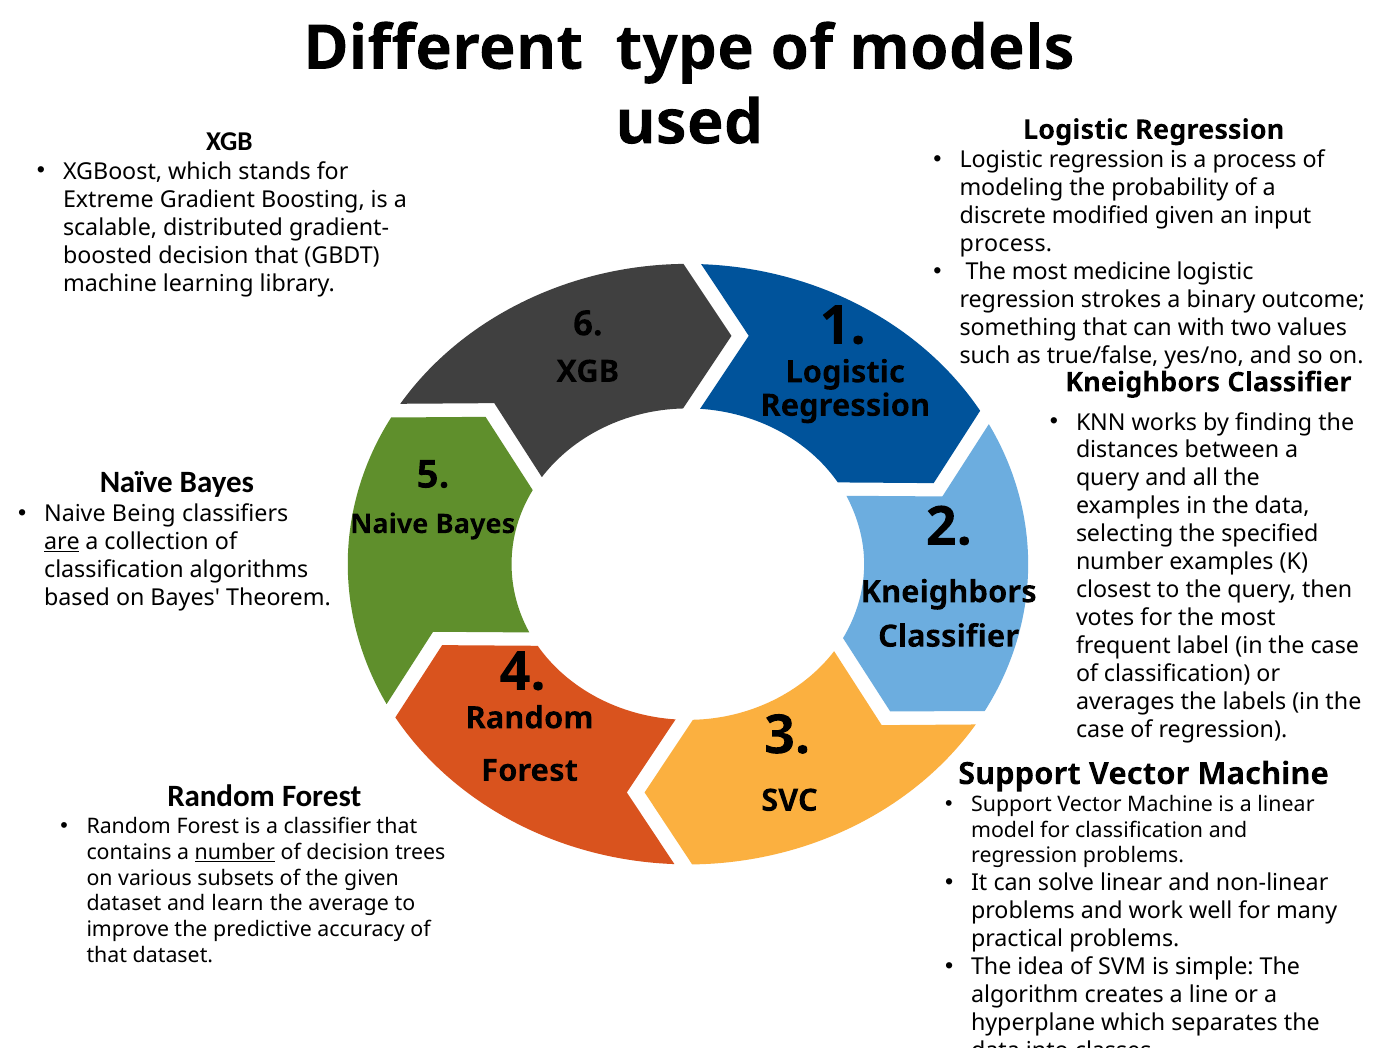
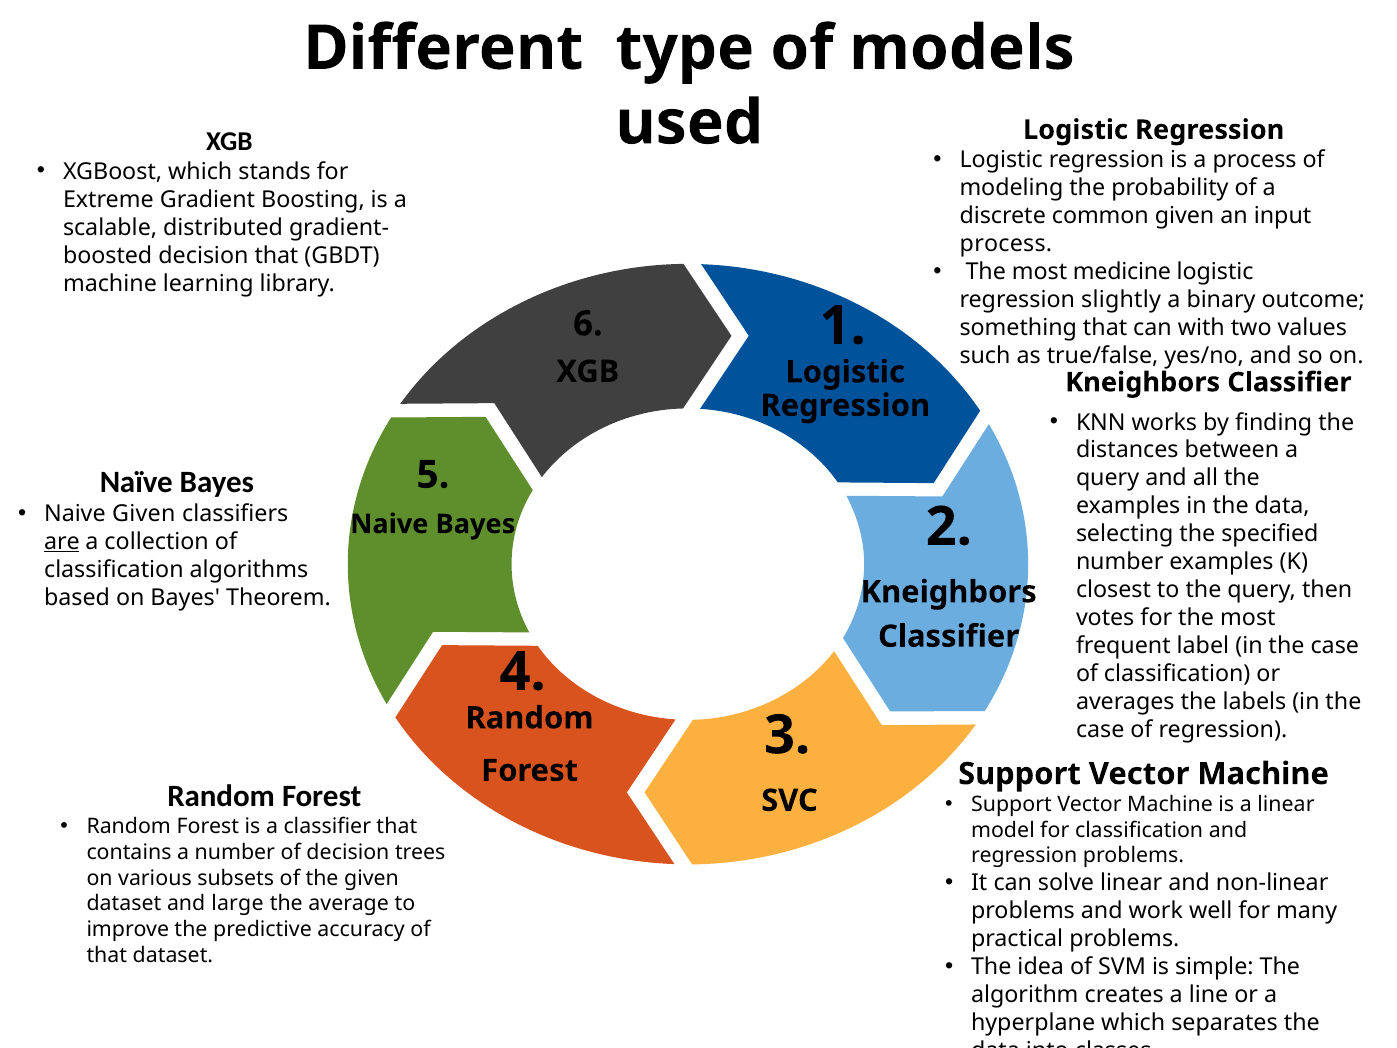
modified: modified -> common
strokes: strokes -> slightly
Naive Being: Being -> Given
number at (235, 852) underline: present -> none
learn: learn -> large
